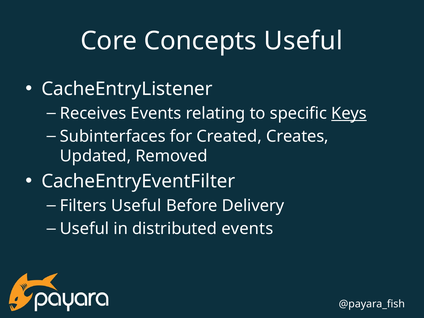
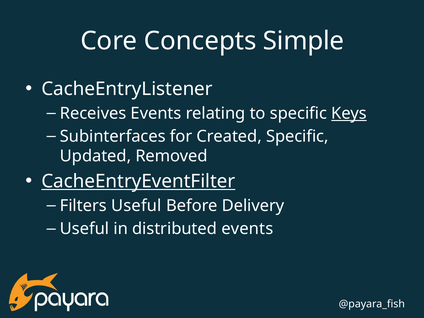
Concepts Useful: Useful -> Simple
Created Creates: Creates -> Specific
CacheEntryEventFilter underline: none -> present
